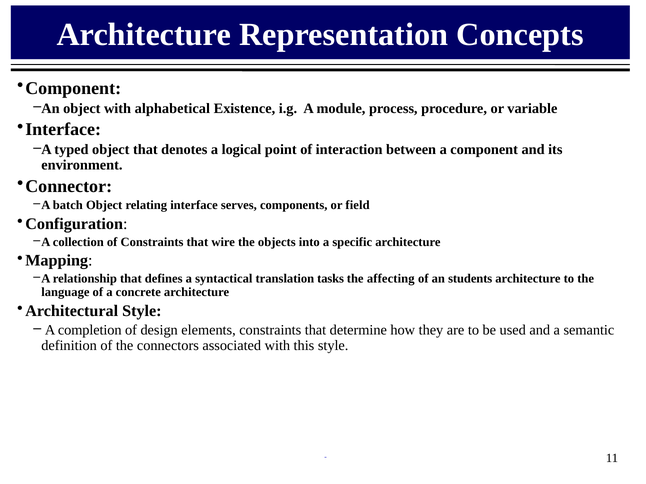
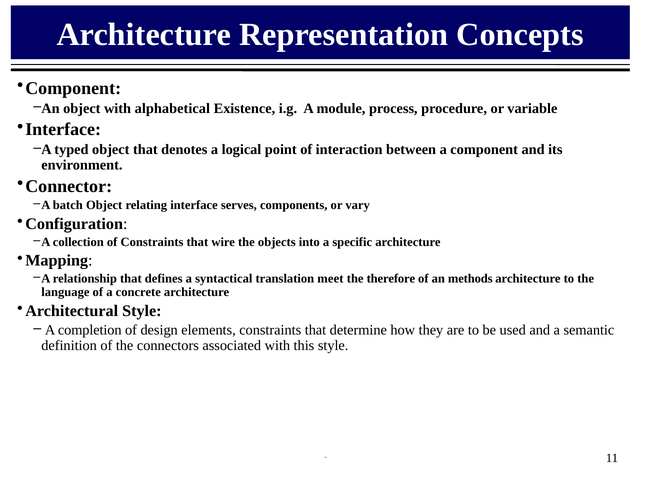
field: field -> vary
tasks: tasks -> meet
affecting: affecting -> therefore
students: students -> methods
